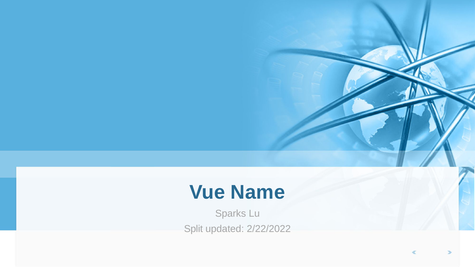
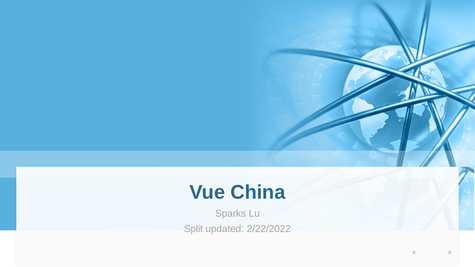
Name: Name -> China
